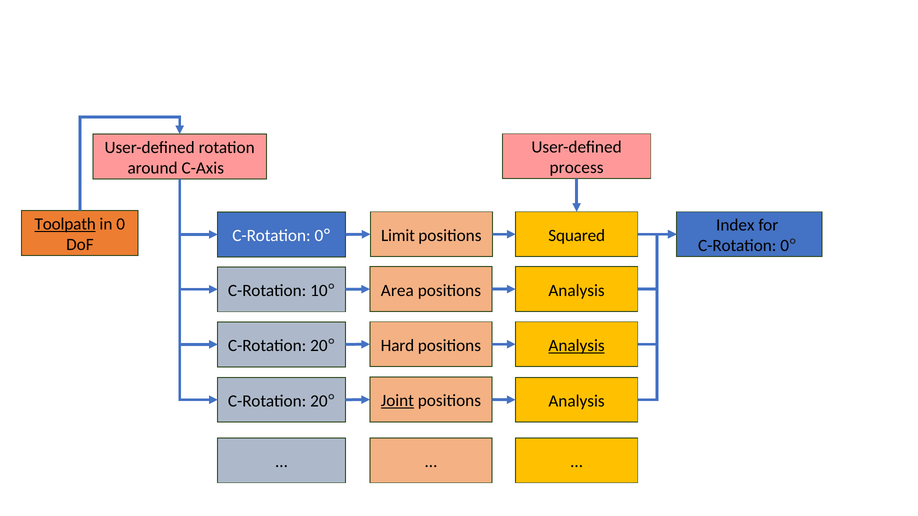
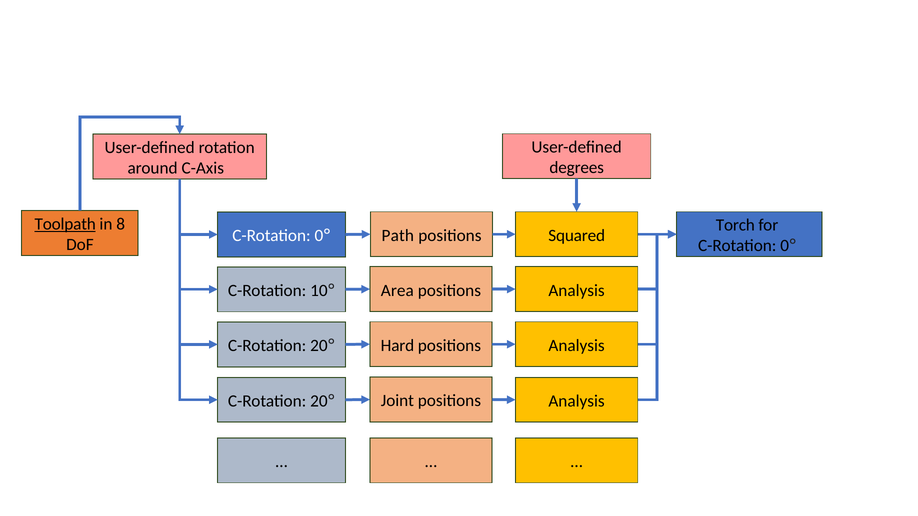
process: process -> degrees
in 0: 0 -> 8
Index: Index -> Torch
Limit: Limit -> Path
Analysis at (577, 346) underline: present -> none
Joint underline: present -> none
